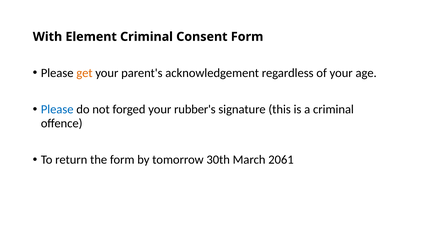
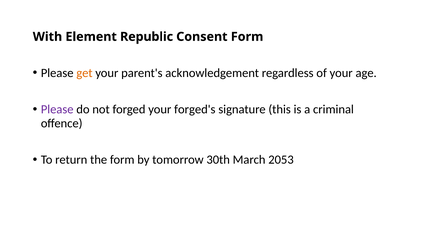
Element Criminal: Criminal -> Republic
Please at (57, 109) colour: blue -> purple
rubber's: rubber's -> forged's
2061: 2061 -> 2053
